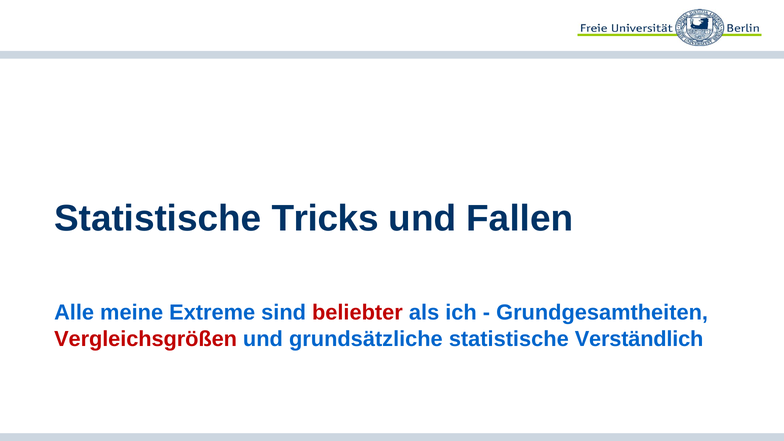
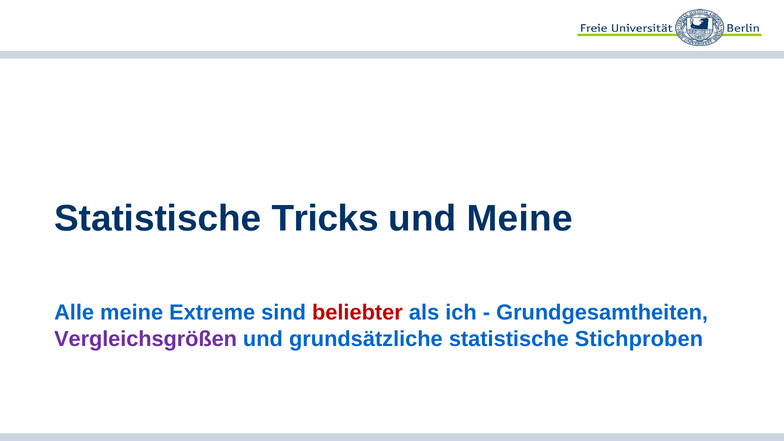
und Fallen: Fallen -> Meine
Vergleichsgrößen colour: red -> purple
Verständlich: Verständlich -> Stichproben
